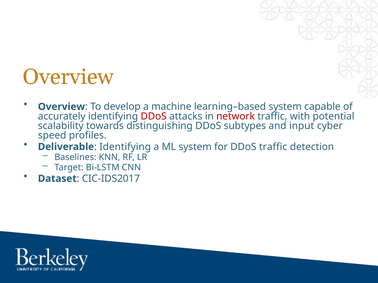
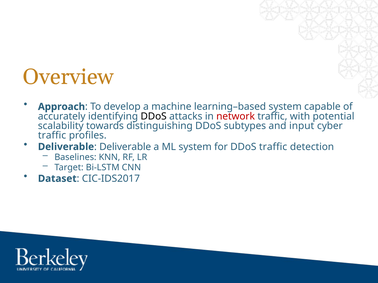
Overview at (61, 107): Overview -> Approach
DDoS at (154, 116) colour: red -> black
speed at (52, 136): speed -> traffic
Identifying at (125, 147): Identifying -> Deliverable
